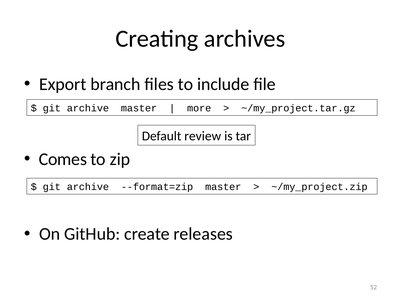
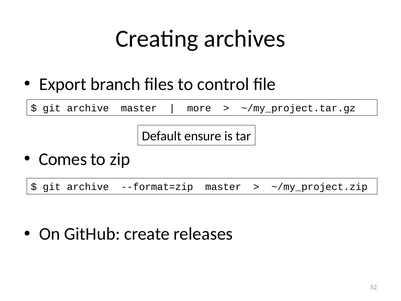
include: include -> control
review: review -> ensure
